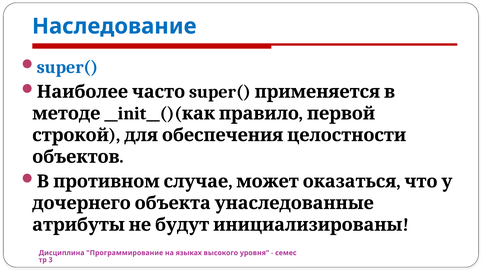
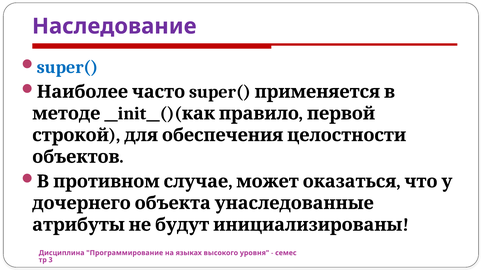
Наследование colour: blue -> purple
